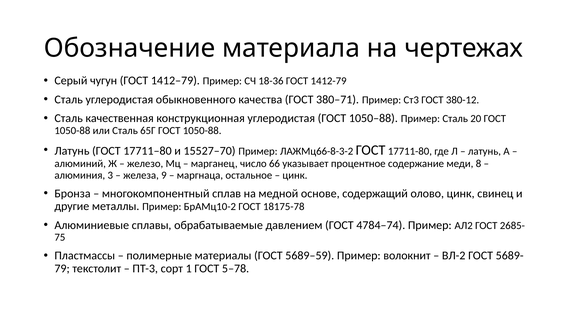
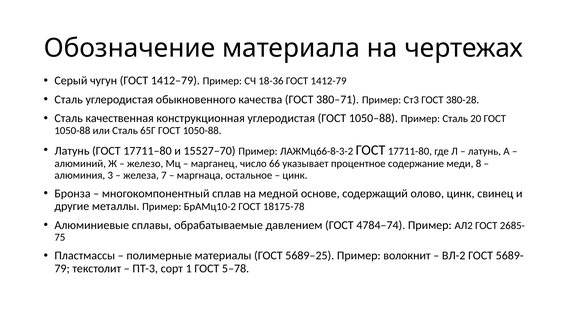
380-12: 380-12 -> 380-28
9: 9 -> 7
5689–59: 5689–59 -> 5689–25
